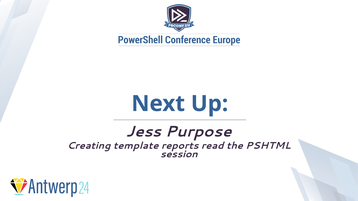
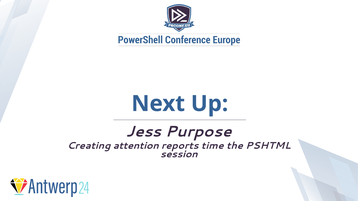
template: template -> attention
read: read -> time
